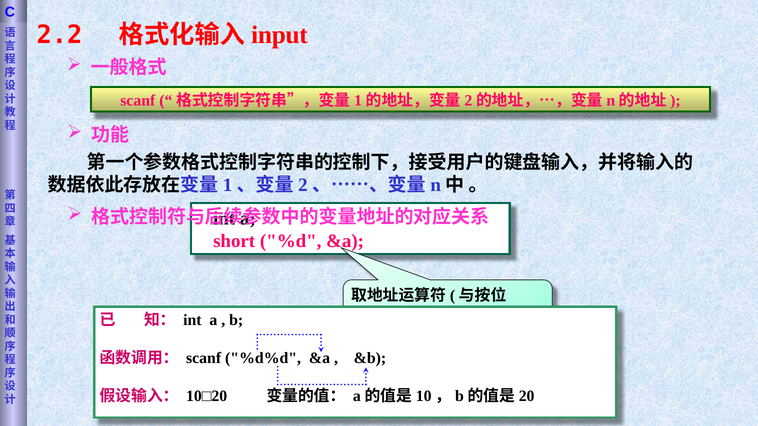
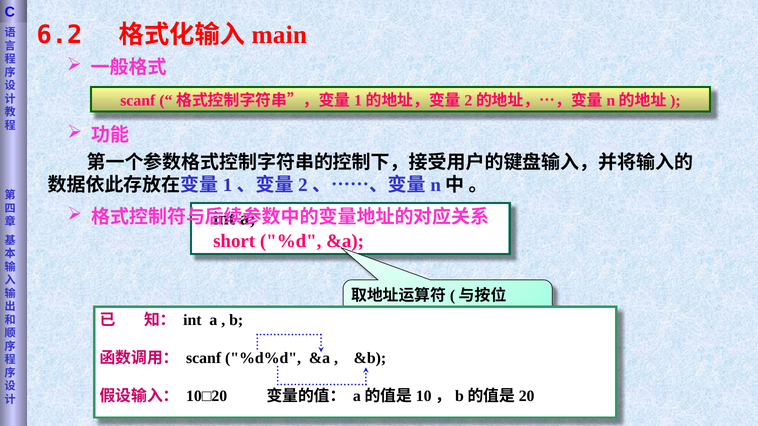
2.2: 2.2 -> 6.2
input: input -> main
